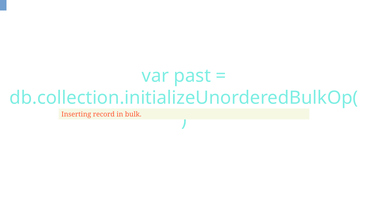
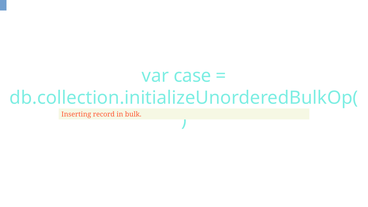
past: past -> case
